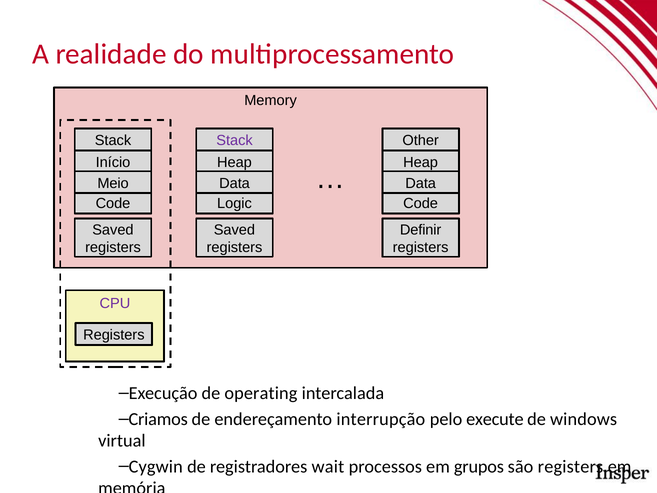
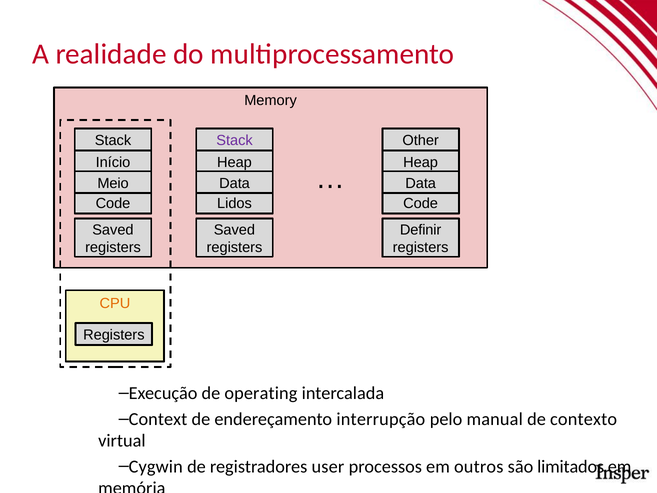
Logic: Logic -> Lidos
CPU colour: purple -> orange
Criamos: Criamos -> Context
execute: execute -> manual
windows: windows -> contexto
wait: wait -> user
grupos: grupos -> outros
são registers: registers -> limitados
